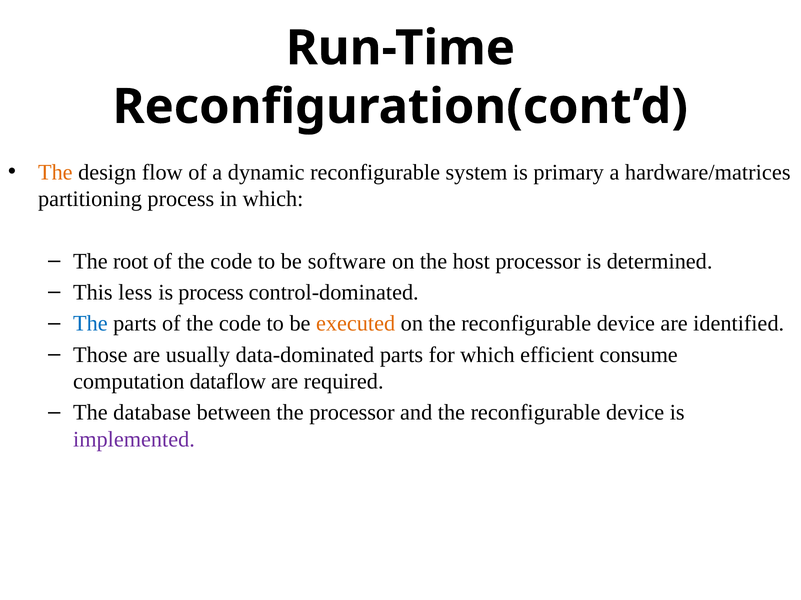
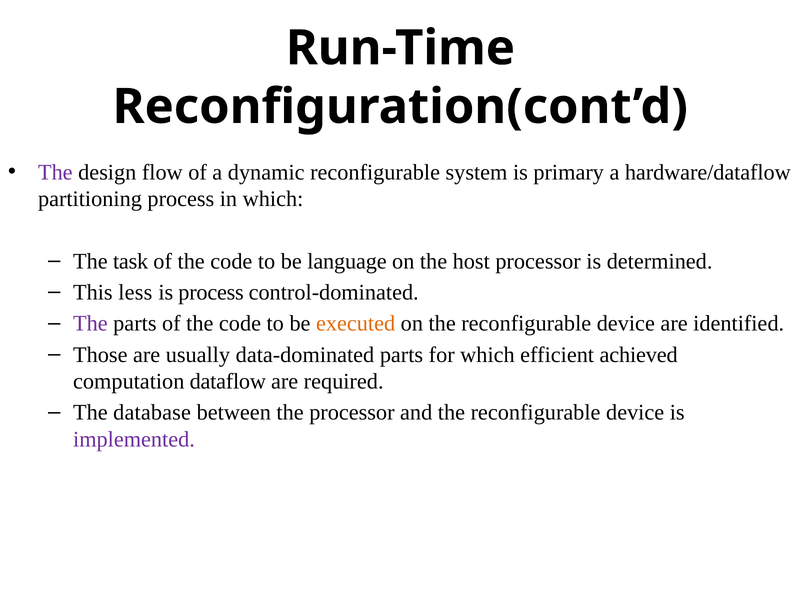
The at (55, 172) colour: orange -> purple
hardware/matrices: hardware/matrices -> hardware/dataflow
root: root -> task
software: software -> language
The at (90, 324) colour: blue -> purple
consume: consume -> achieved
